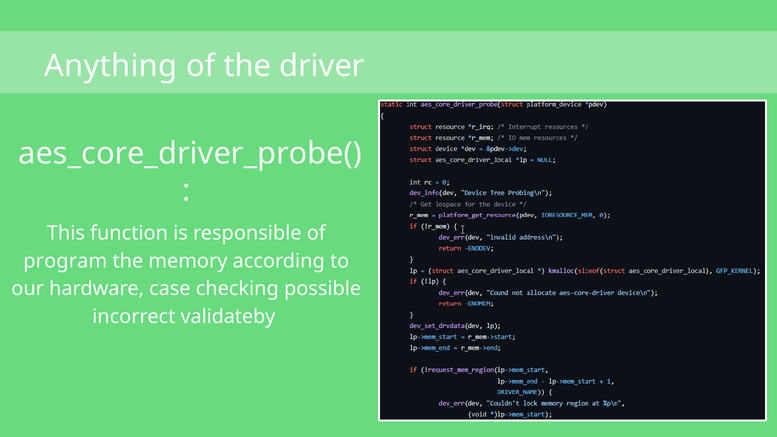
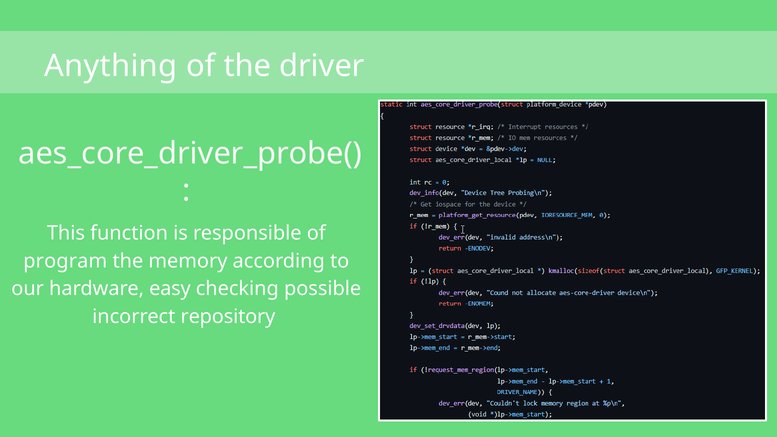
case: case -> easy
validateby: validateby -> repository
